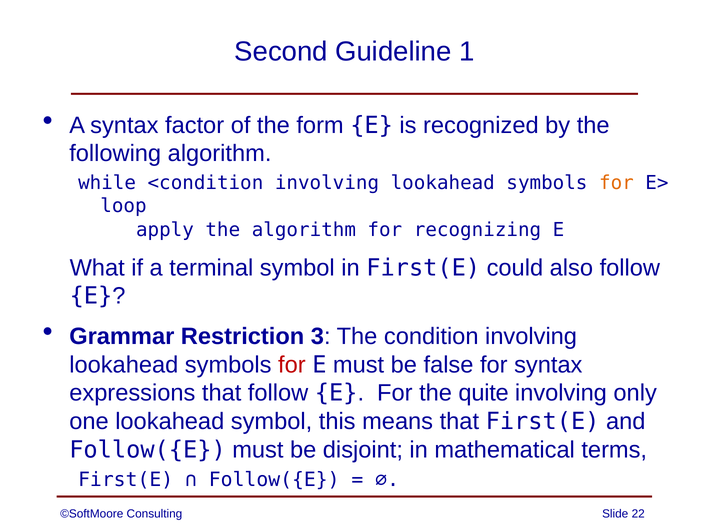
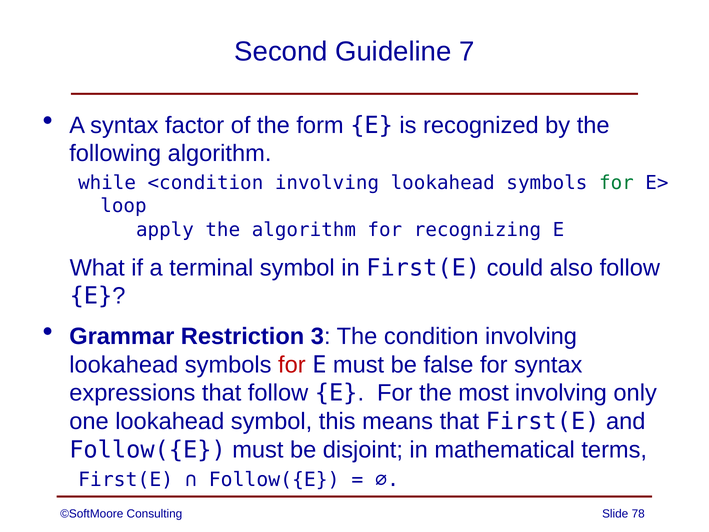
1: 1 -> 7
for at (616, 183) colour: orange -> green
quite: quite -> most
22: 22 -> 78
